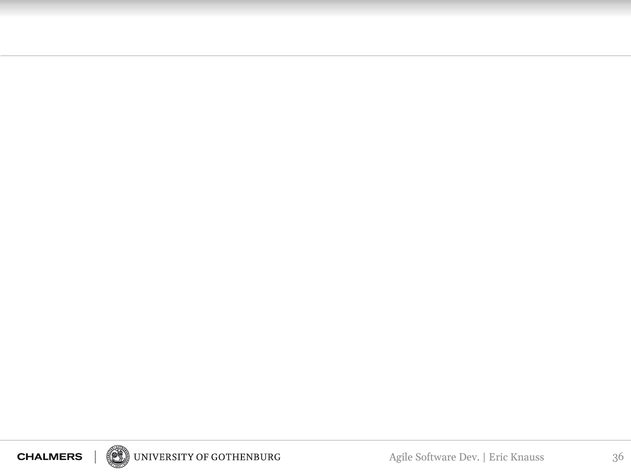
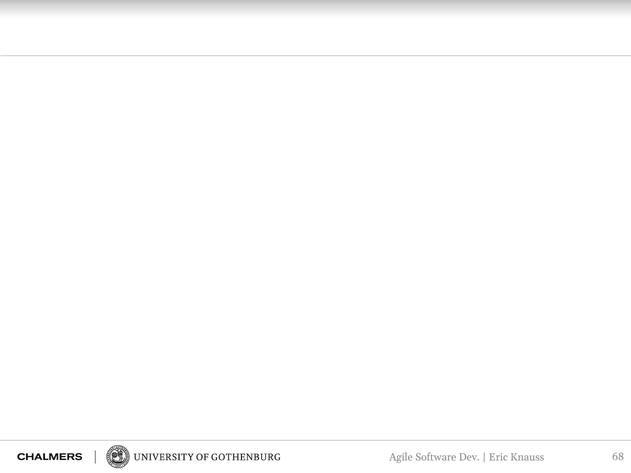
36: 36 -> 68
